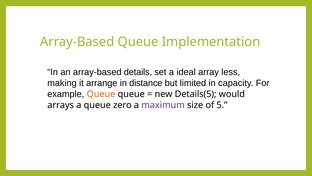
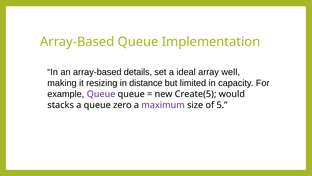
less: less -> well
arrange: arrange -> resizing
Queue at (101, 94) colour: orange -> purple
Details(5: Details(5 -> Create(5
arrays: arrays -> stacks
